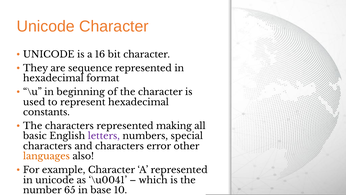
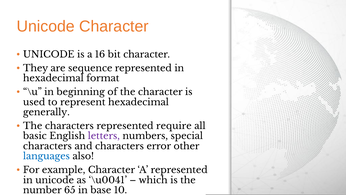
constants: constants -> generally
making: making -> require
languages colour: orange -> blue
